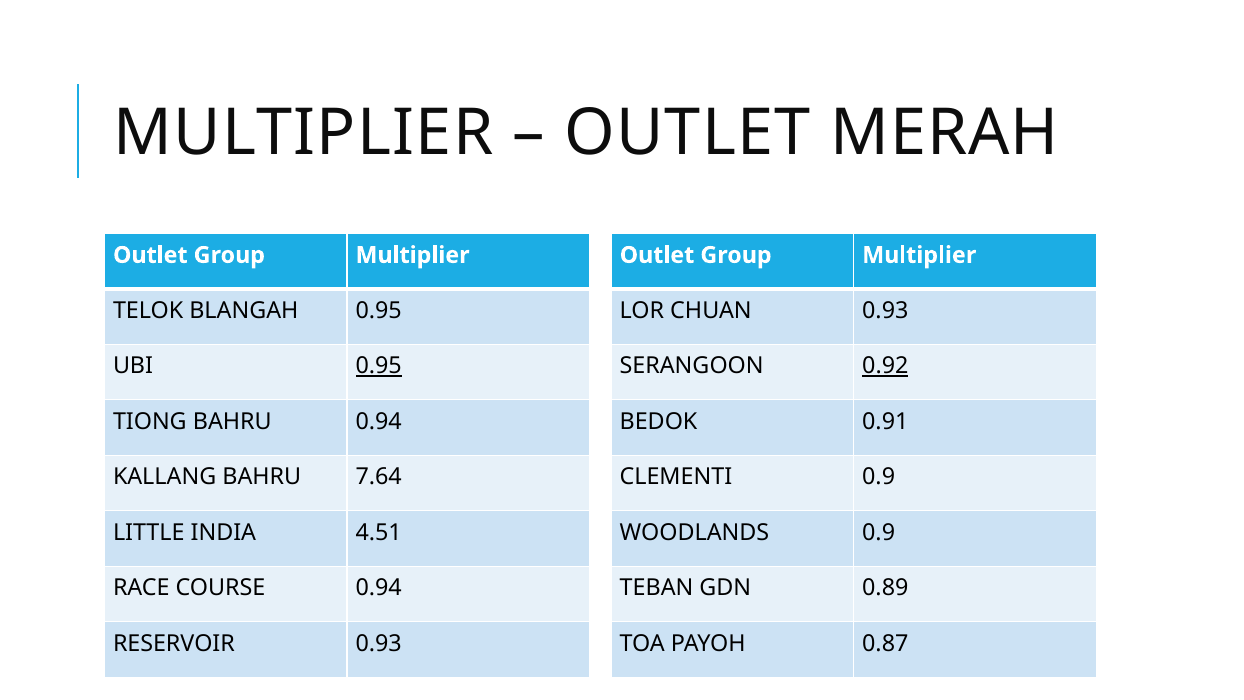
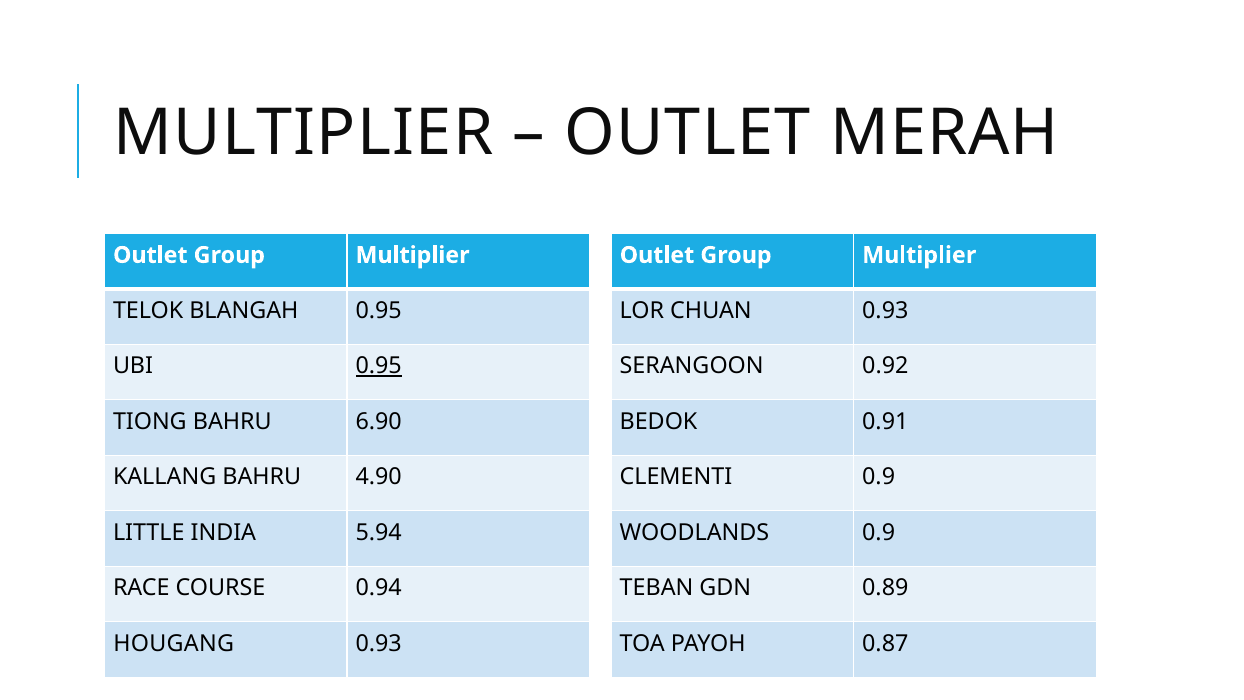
0.92 underline: present -> none
BAHRU 0.94: 0.94 -> 6.90
7.64: 7.64 -> 4.90
4.51: 4.51 -> 5.94
RESERVOIR: RESERVOIR -> HOUGANG
